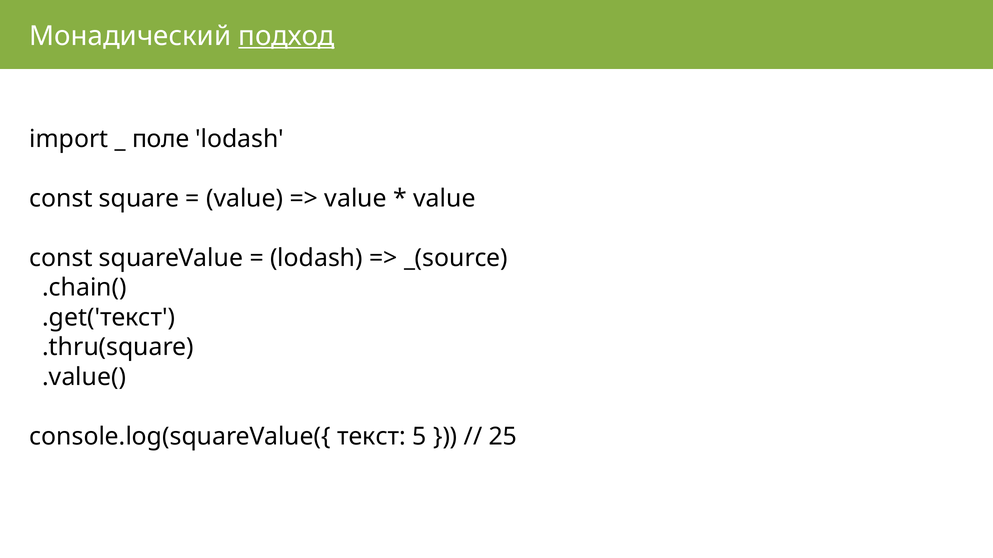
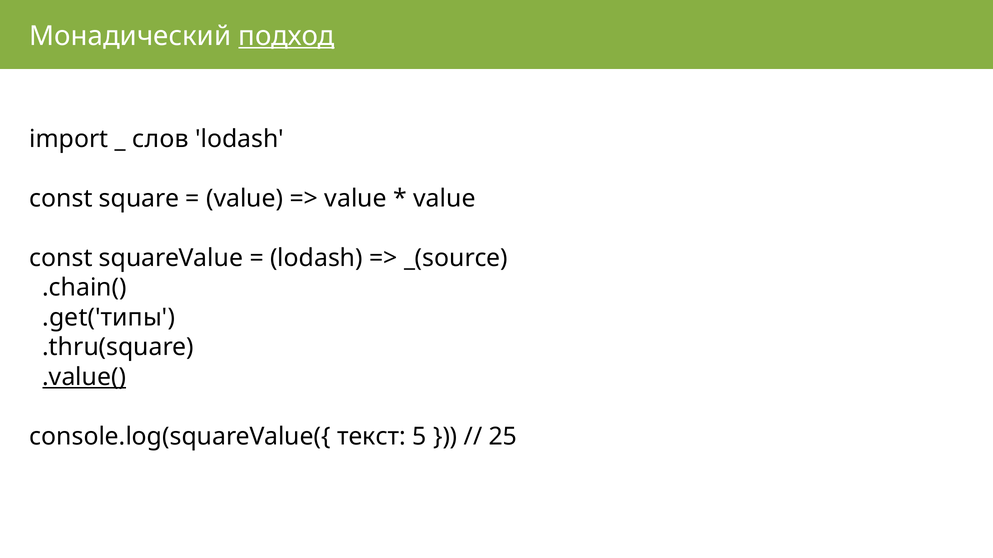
поле: поле -> слов
.get('текст: .get('текст -> .get('типы
.value( underline: none -> present
